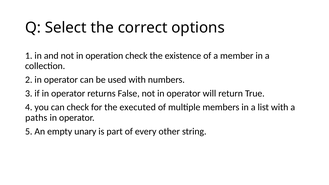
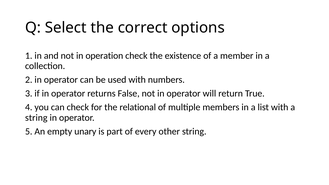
executed: executed -> relational
paths at (36, 118): paths -> string
